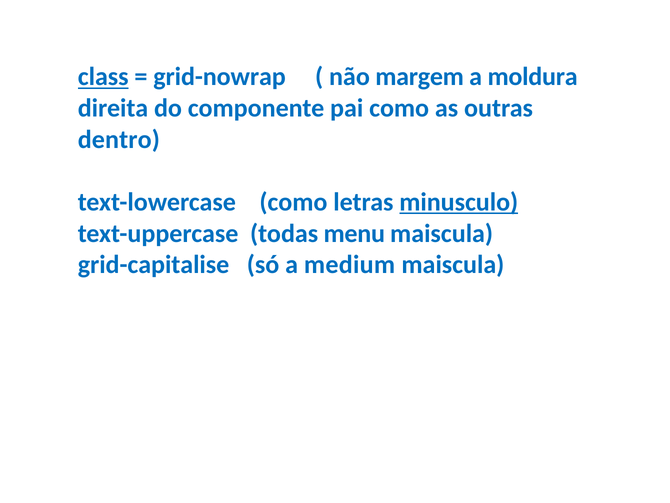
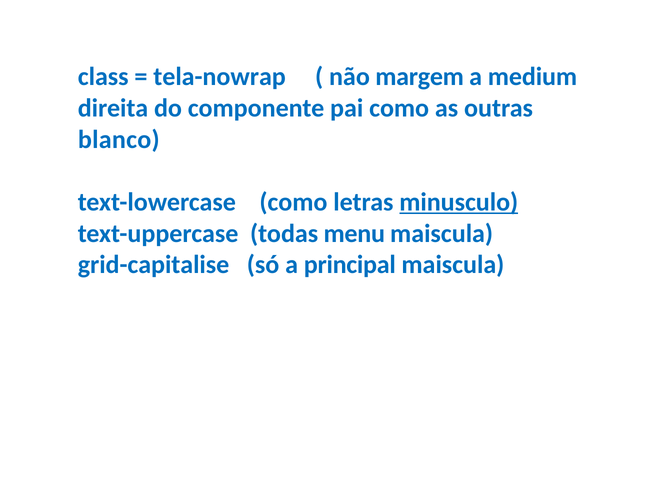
class underline: present -> none
grid-nowrap: grid-nowrap -> tela-nowrap
moldura: moldura -> medium
dentro: dentro -> blanco
medium: medium -> principal
